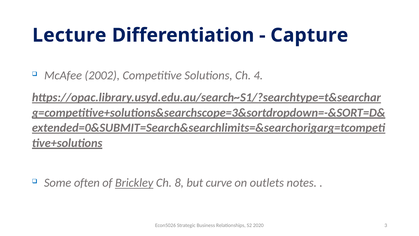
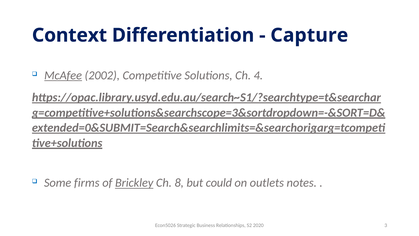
Lecture: Lecture -> Context
McAfee underline: none -> present
often: often -> firms
curve: curve -> could
